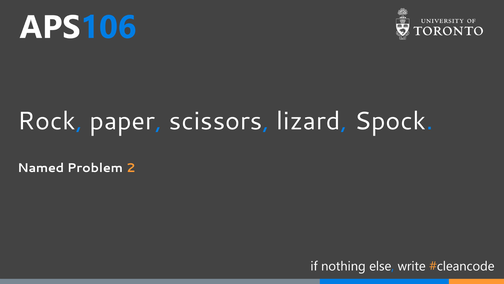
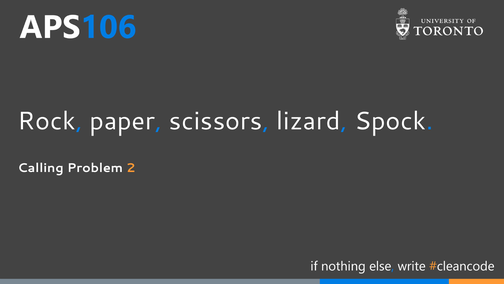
Named: Named -> Calling
